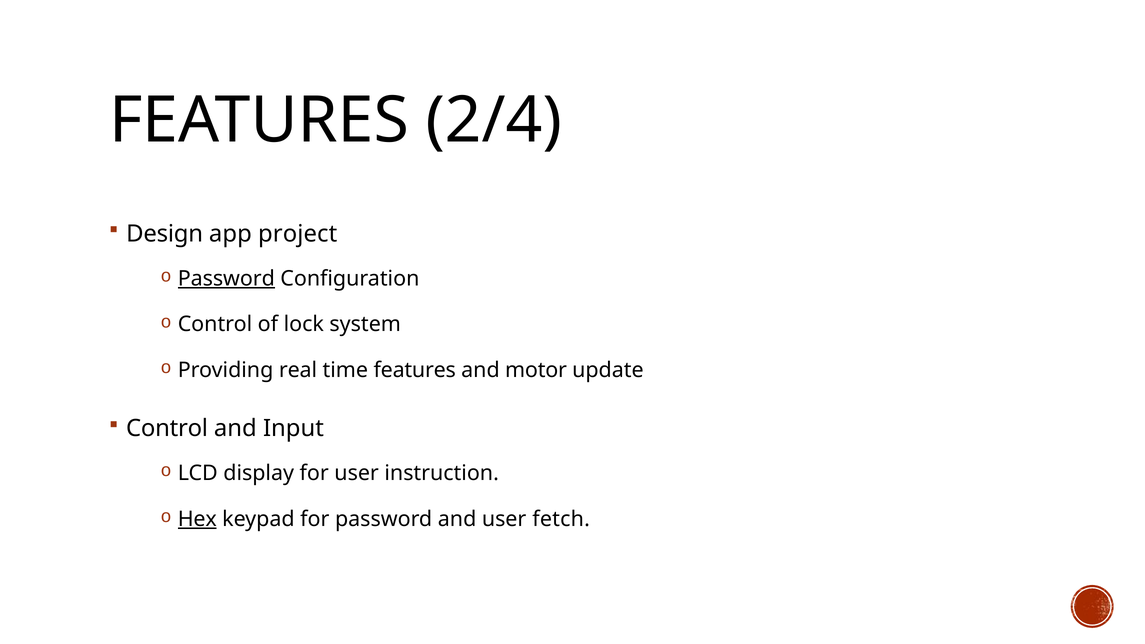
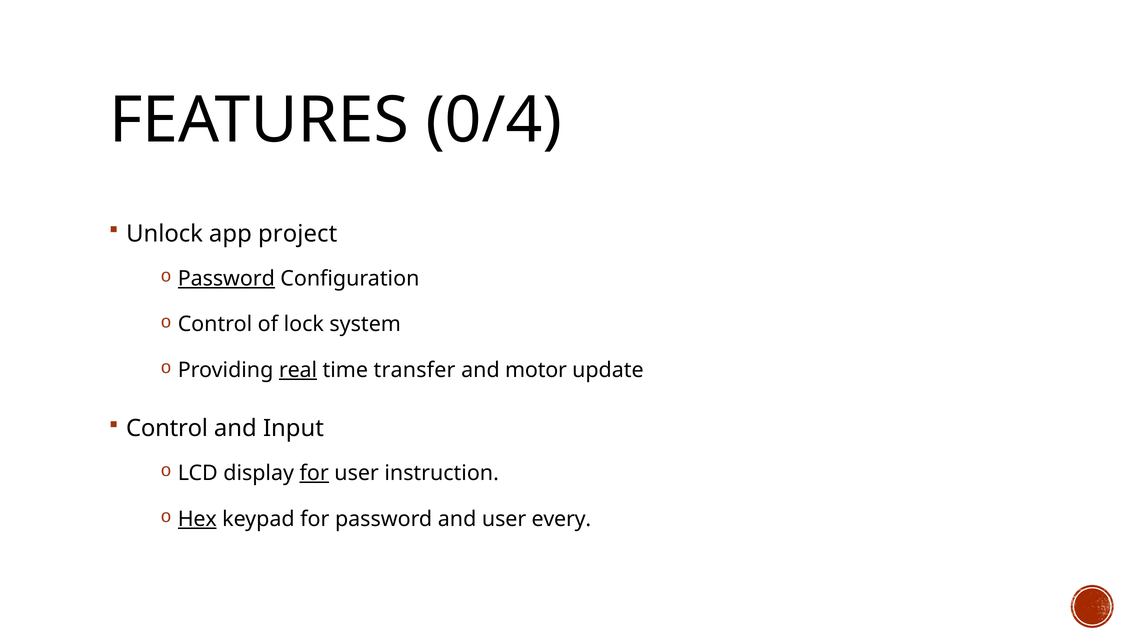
2/4: 2/4 -> 0/4
Design: Design -> Unlock
real underline: none -> present
time features: features -> transfer
for at (314, 473) underline: none -> present
fetch: fetch -> every
